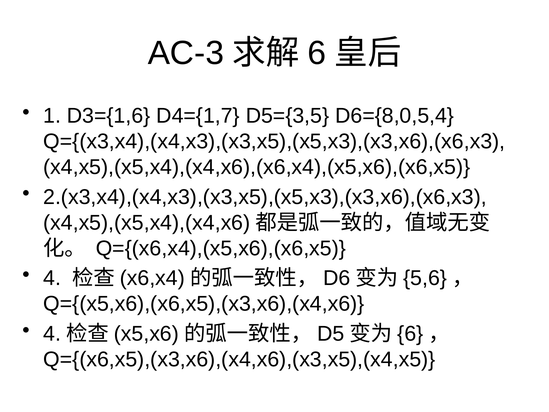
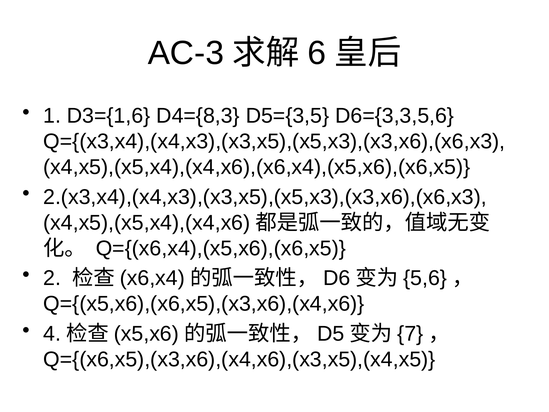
D4={1,7: D4={1,7 -> D4={8,3
D6={8,0,5,4: D6={8,0,5,4 -> D6={3,3,5,6
4 at (52, 278): 4 -> 2
6 at (410, 334): 6 -> 7
